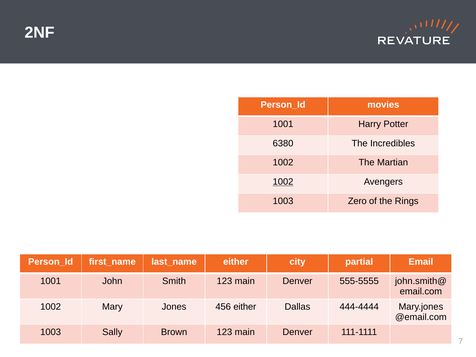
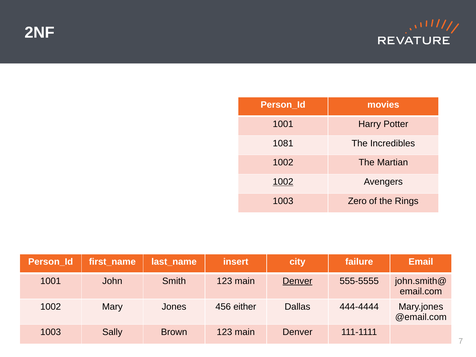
6380: 6380 -> 1081
either at (236, 262): either -> insert
partial: partial -> failure
Denver at (297, 281) underline: none -> present
